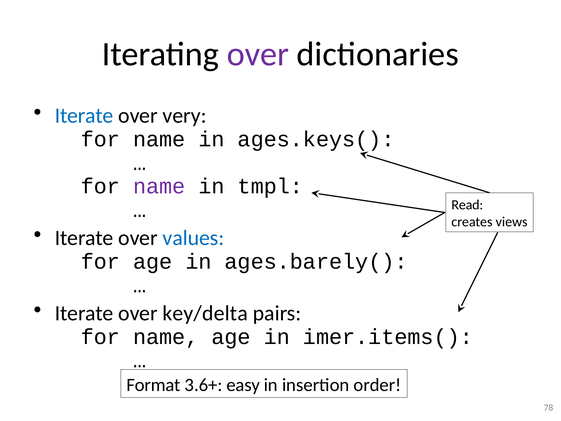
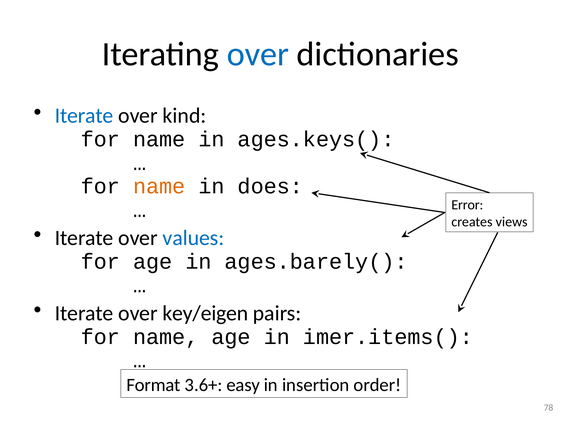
over at (258, 54) colour: purple -> blue
very: very -> kind
name at (159, 186) colour: purple -> orange
tmpl: tmpl -> does
Read: Read -> Error
key/delta: key/delta -> key/eigen
